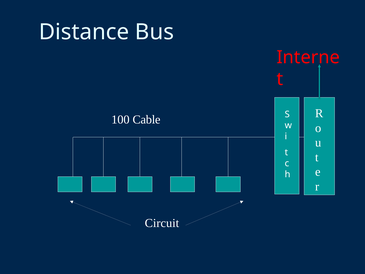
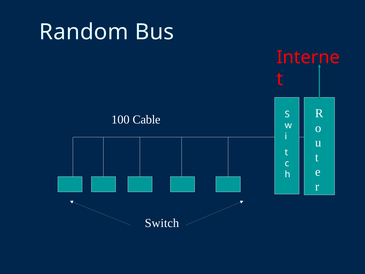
Distance: Distance -> Random
Circuit: Circuit -> Switch
